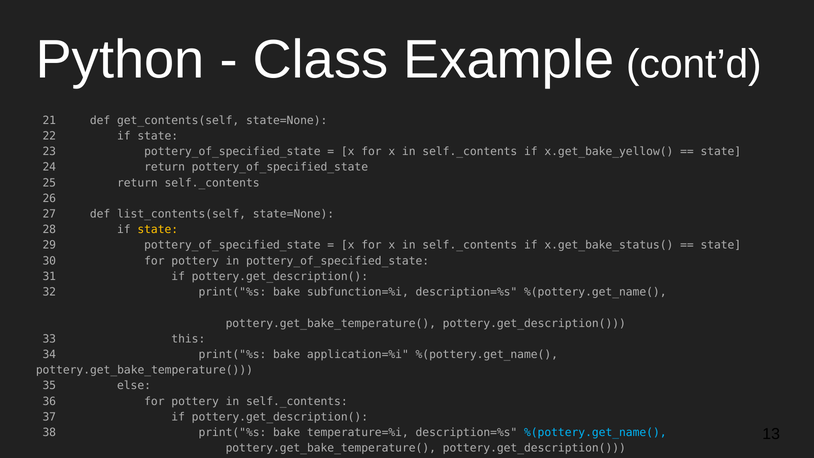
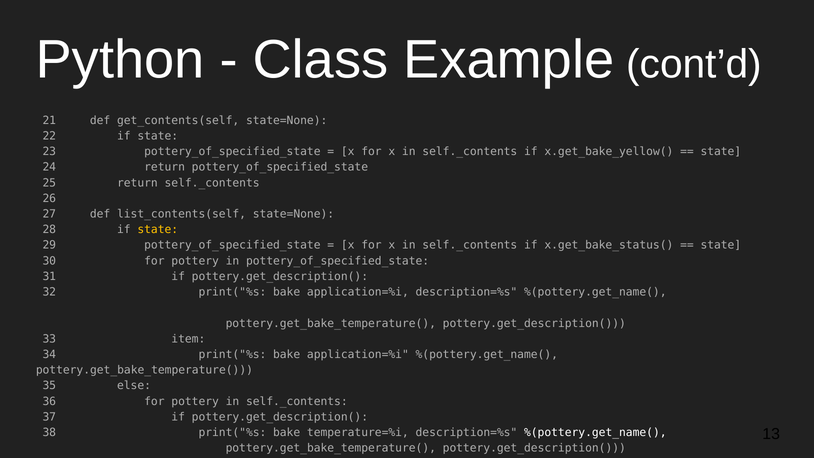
32 print("%s bake subfunction=%i: subfunction=%i -> application=%i
this: this -> item
%(pottery.get_name( at (595, 432) colour: light blue -> white
